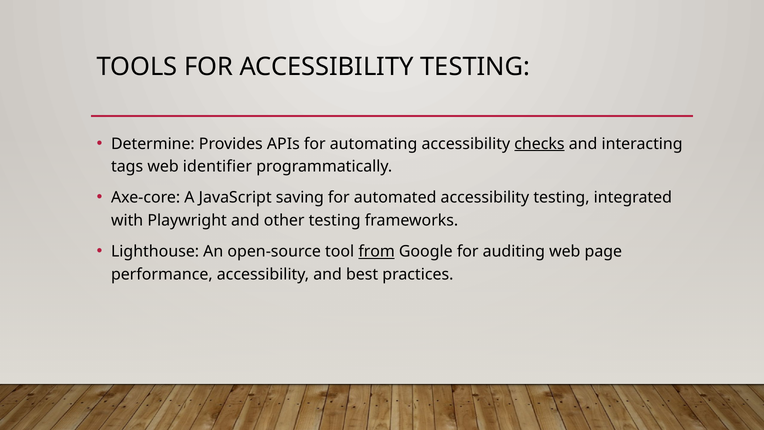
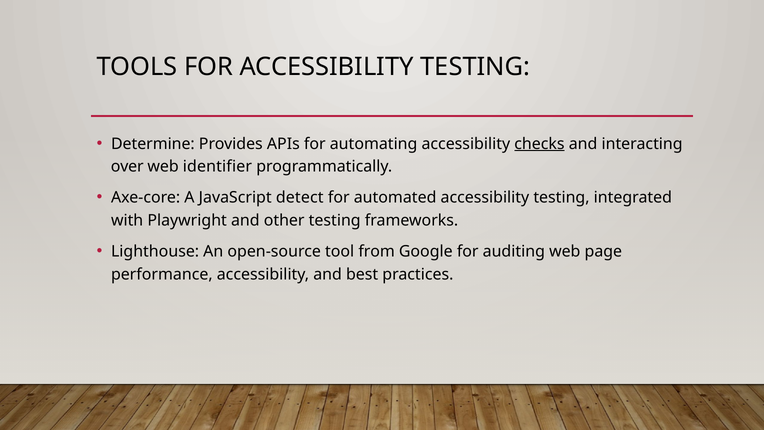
tags: tags -> over
saving: saving -> detect
from underline: present -> none
